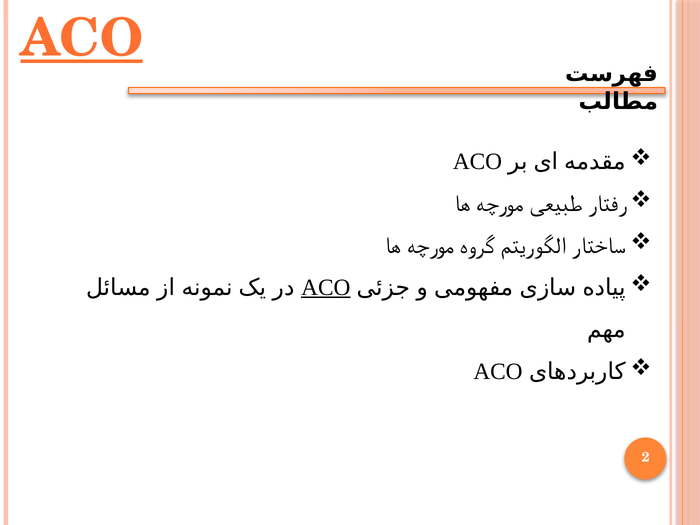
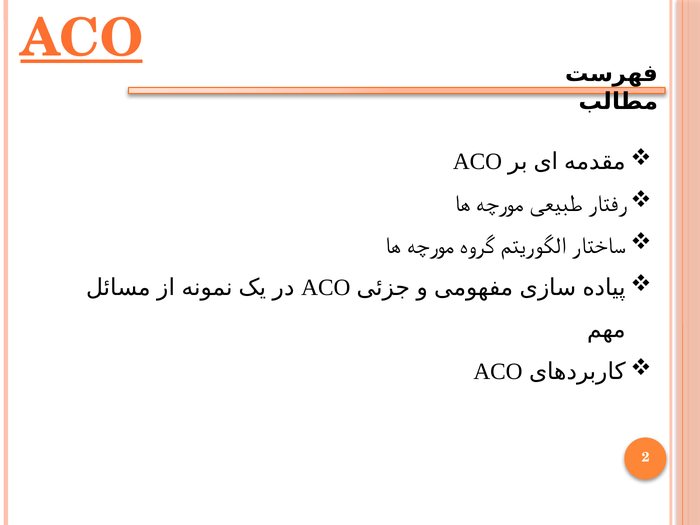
ACO at (326, 287) underline: present -> none
